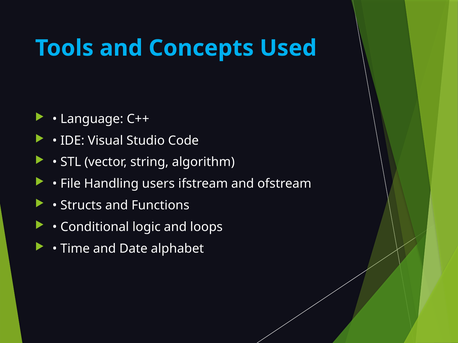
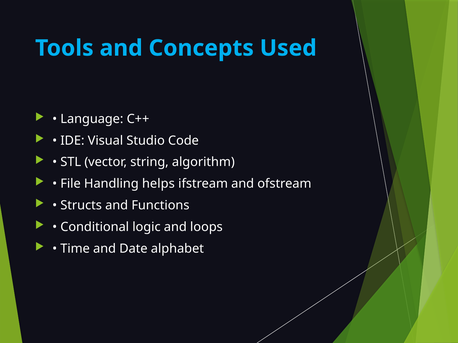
users: users -> helps
